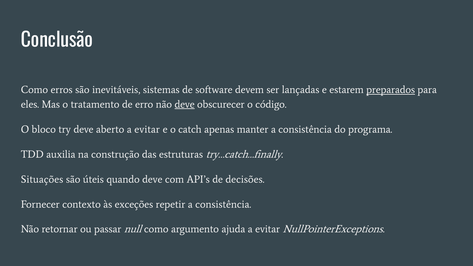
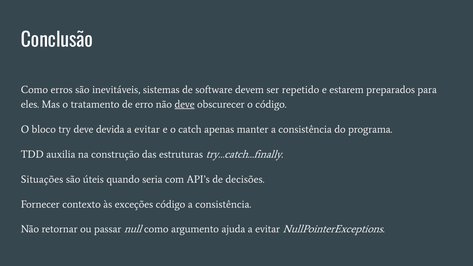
lançadas: lançadas -> repetido
preparados underline: present -> none
aberto: aberto -> devida
quando deve: deve -> seria
exceções repetir: repetir -> código
